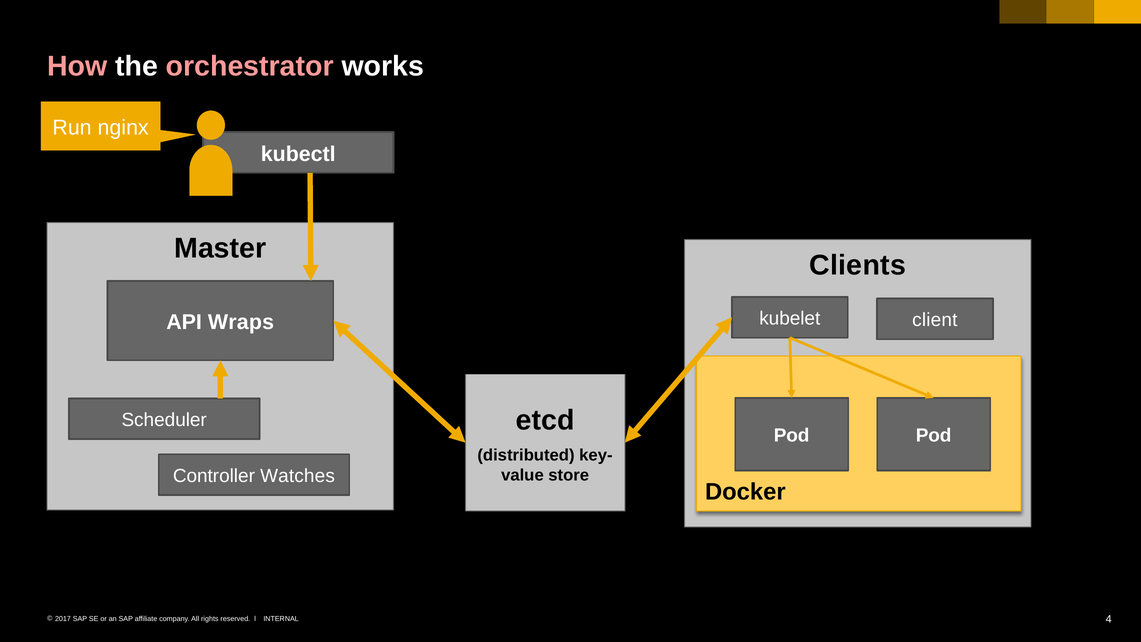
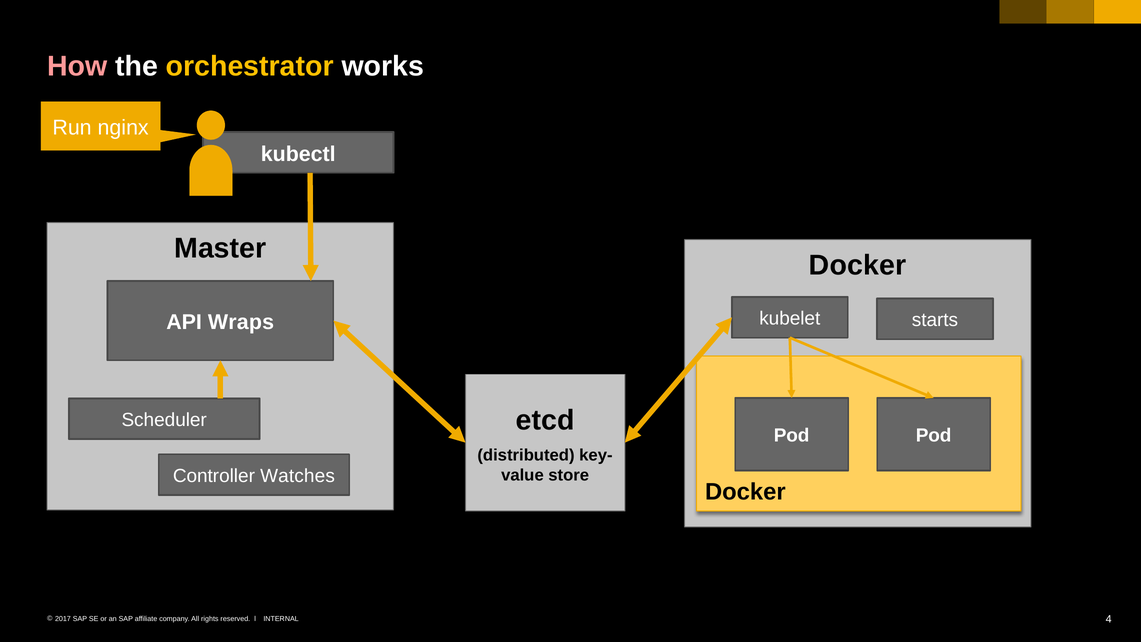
orchestrator colour: pink -> yellow
Clients at (858, 265): Clients -> Docker
client: client -> starts
